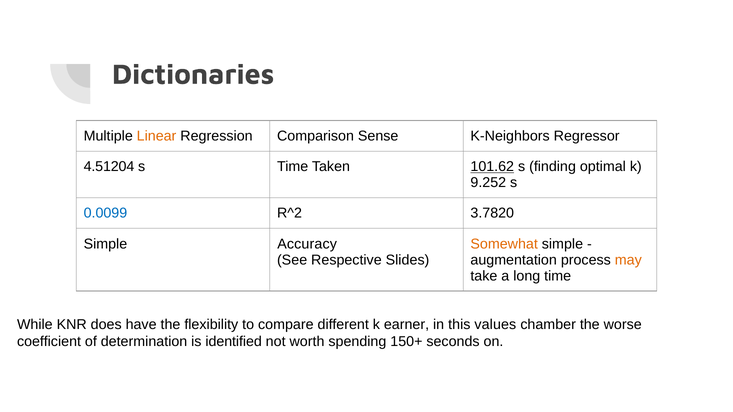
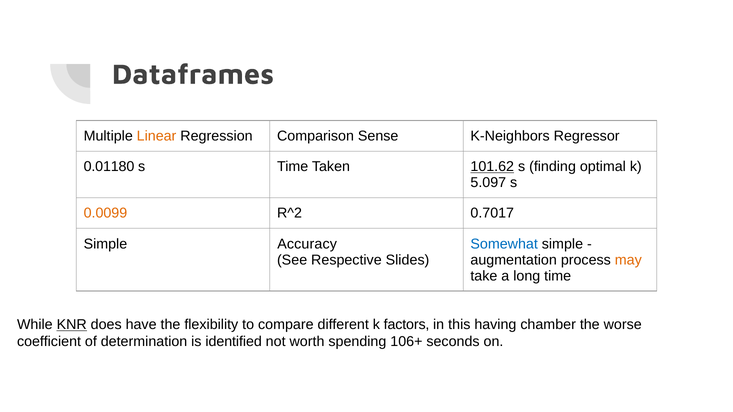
Dictionaries: Dictionaries -> Dataframes
4.51204: 4.51204 -> 0.01180
9.252: 9.252 -> 5.097
0.0099 colour: blue -> orange
3.7820: 3.7820 -> 0.7017
Somewhat colour: orange -> blue
KNR underline: none -> present
earner: earner -> factors
values: values -> having
150+: 150+ -> 106+
